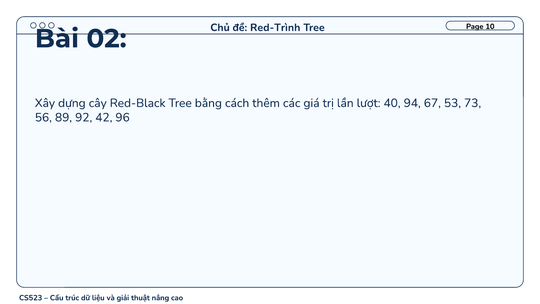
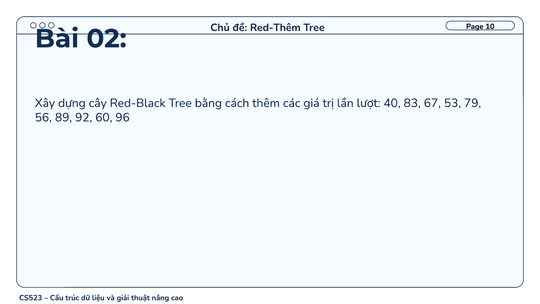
Red-Trình: Red-Trình -> Red-Thêm
94: 94 -> 83
73: 73 -> 79
42: 42 -> 60
